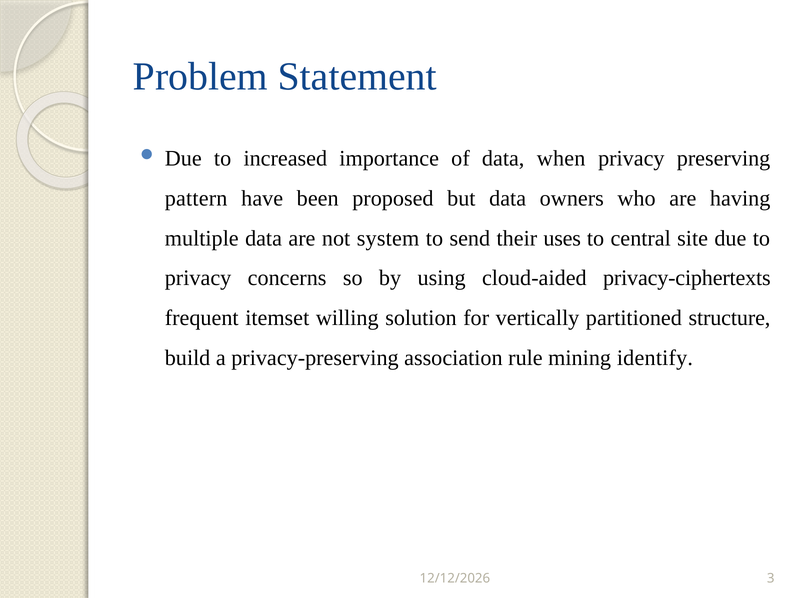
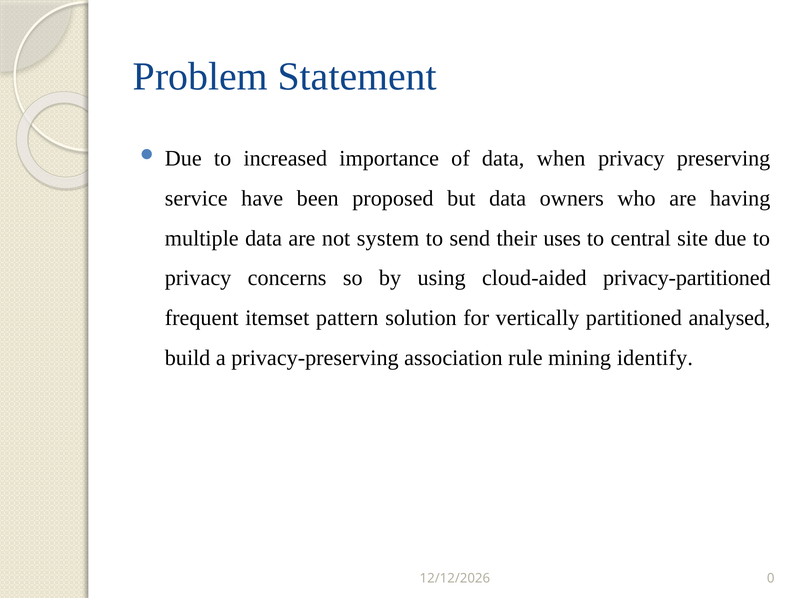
pattern: pattern -> service
privacy-ciphertexts: privacy-ciphertexts -> privacy-partitioned
willing: willing -> pattern
structure: structure -> analysed
3: 3 -> 0
